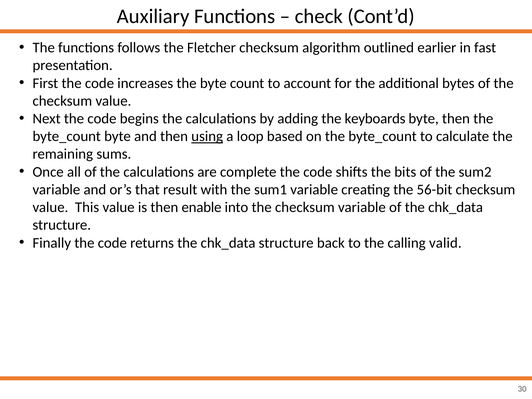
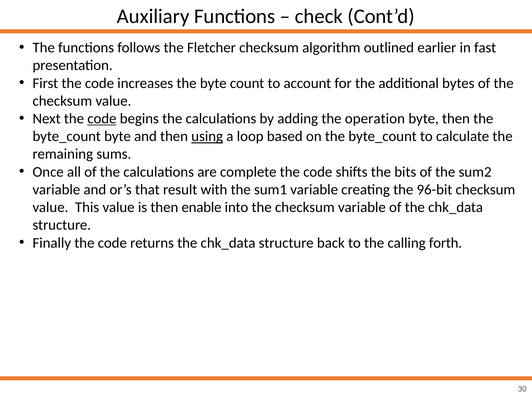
code at (102, 119) underline: none -> present
keyboards: keyboards -> operation
56-bit: 56-bit -> 96-bit
valid: valid -> forth
